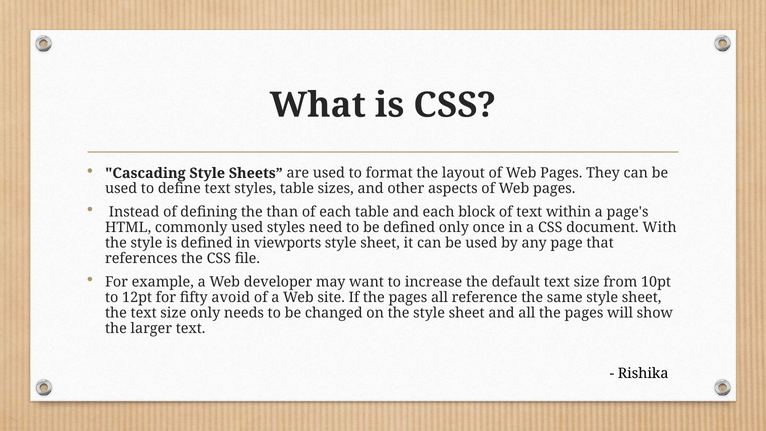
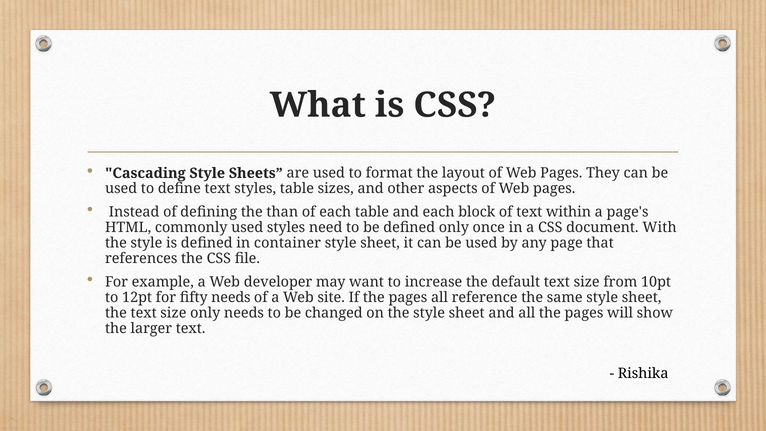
viewports: viewports -> container
fifty avoid: avoid -> needs
